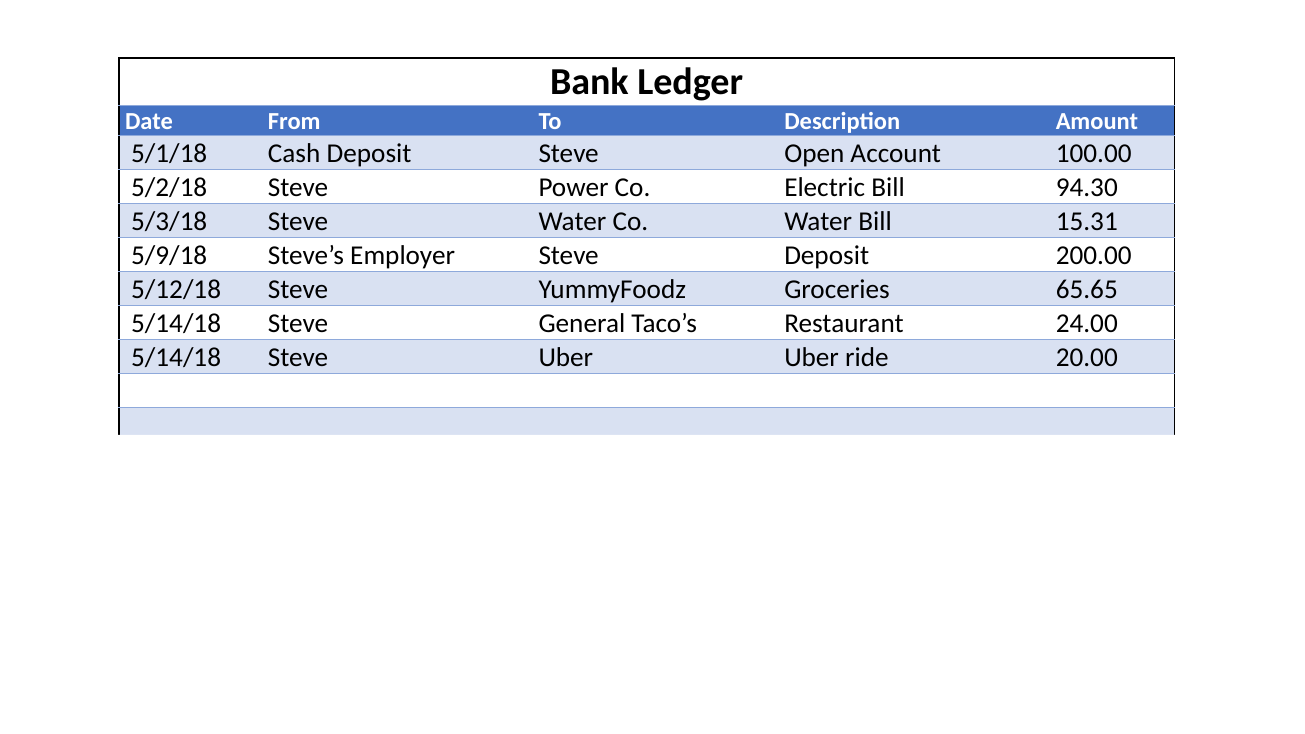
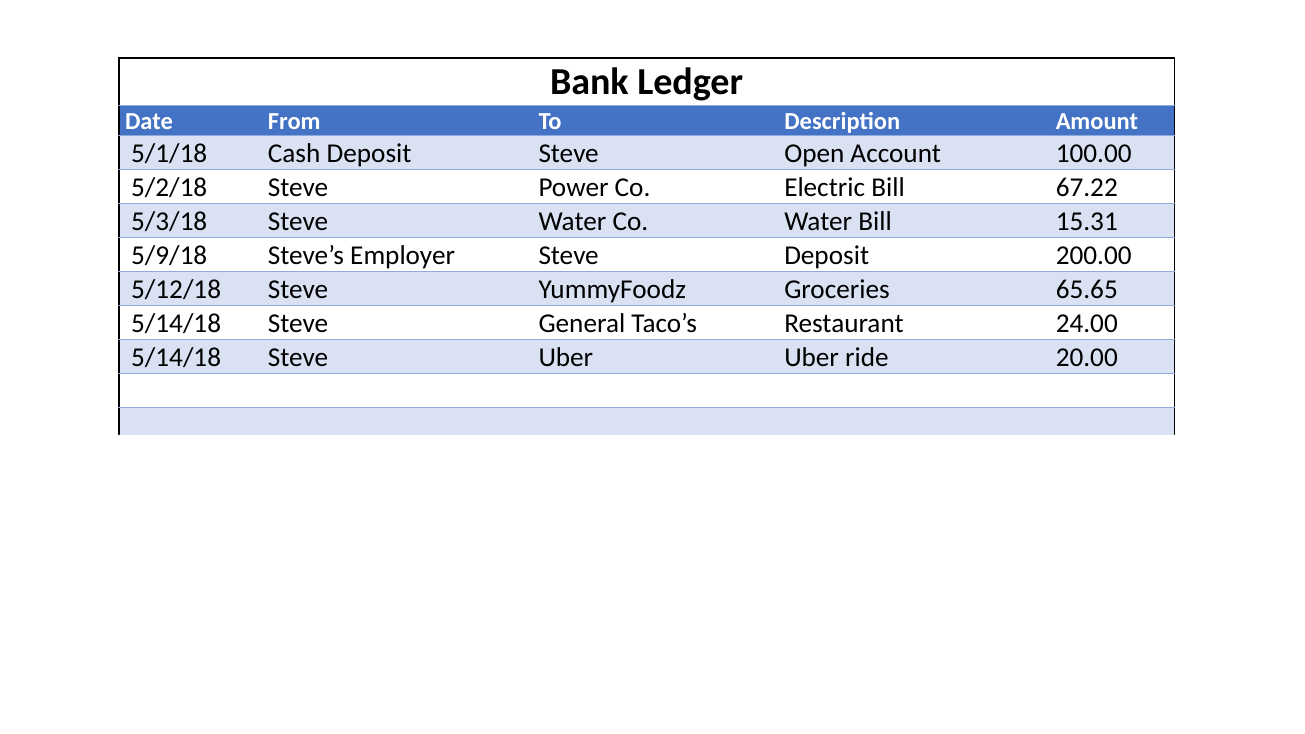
94.30: 94.30 -> 67.22
